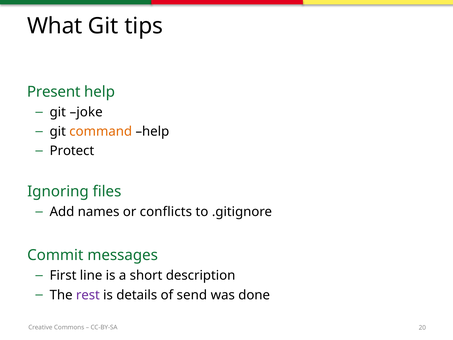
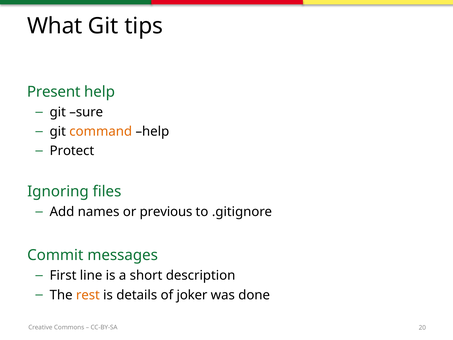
joke: joke -> sure
conflicts: conflicts -> previous
rest colour: purple -> orange
send: send -> joker
